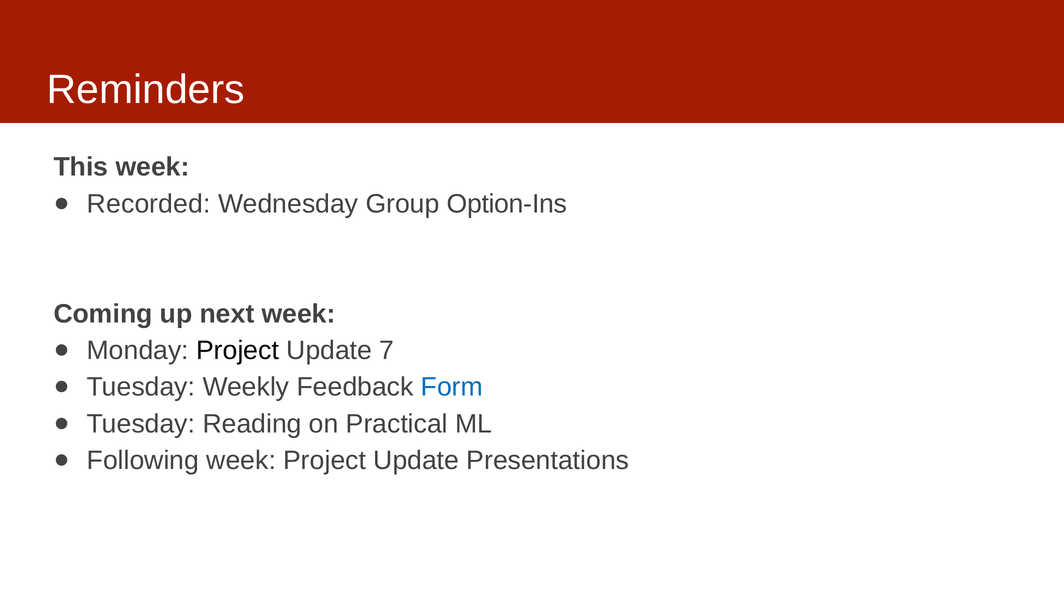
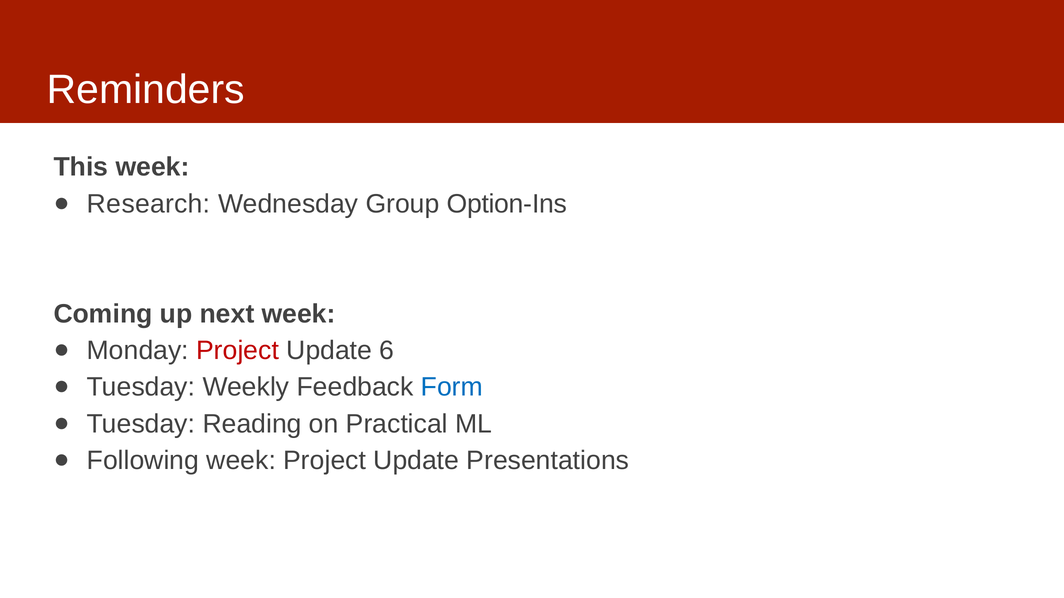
Recorded: Recorded -> Research
Project at (238, 351) colour: black -> red
7: 7 -> 6
